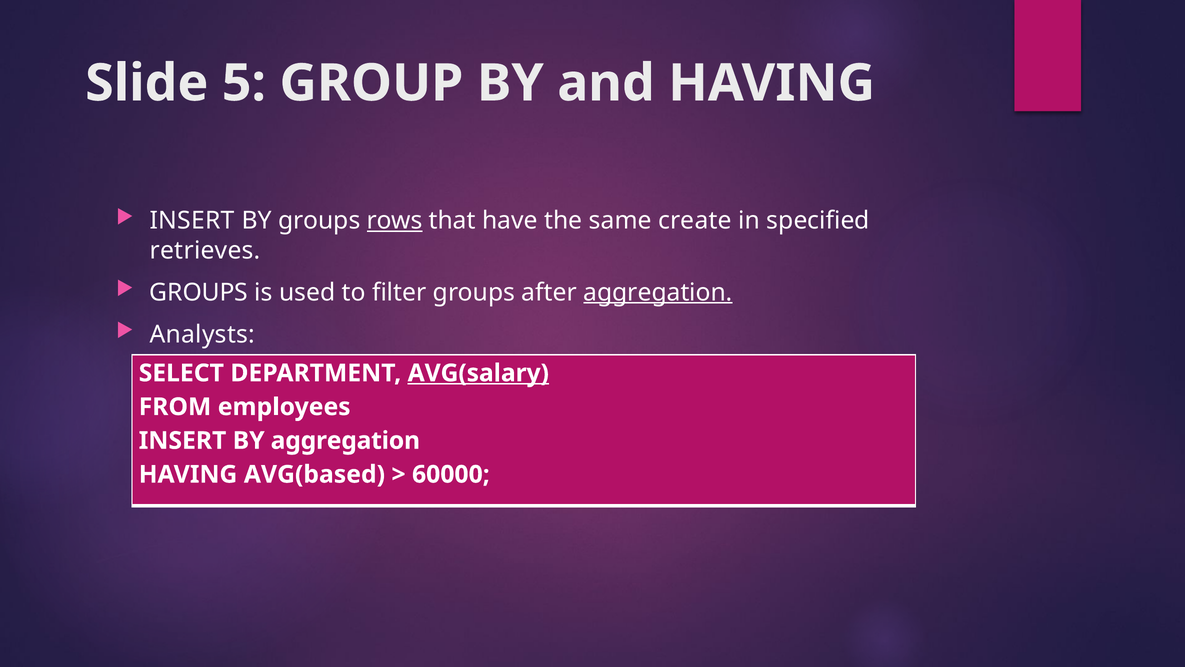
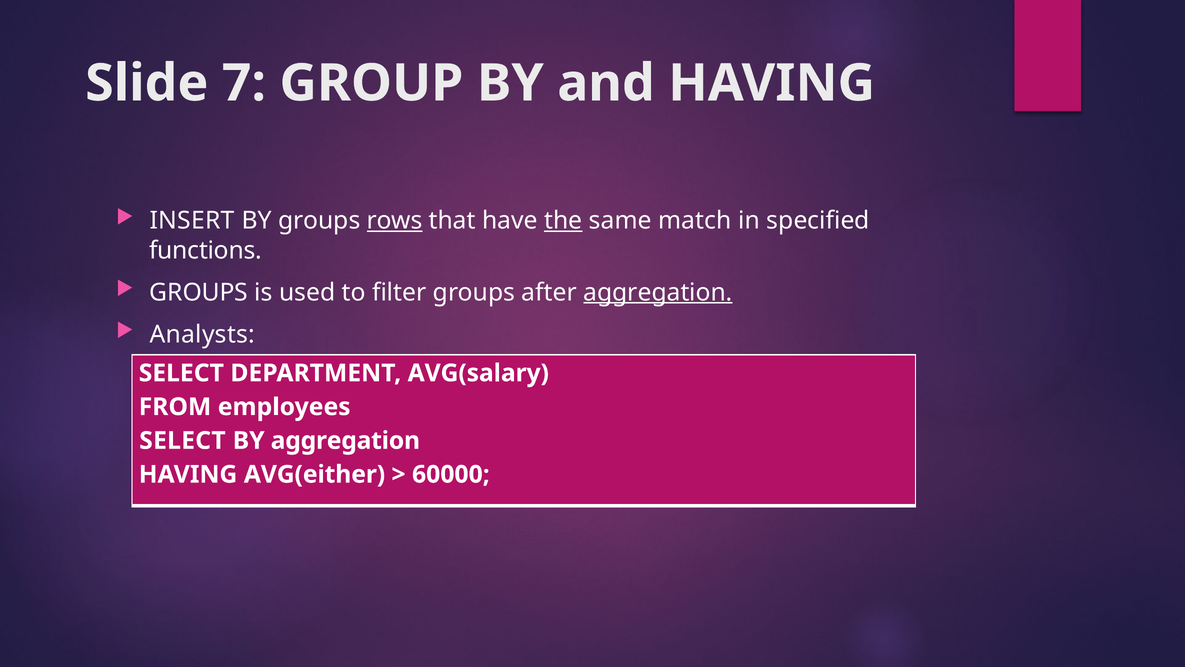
5: 5 -> 7
the underline: none -> present
create: create -> match
retrieves: retrieves -> functions
AVG(salary underline: present -> none
INSERT at (183, 440): INSERT -> SELECT
AVG(based: AVG(based -> AVG(either
